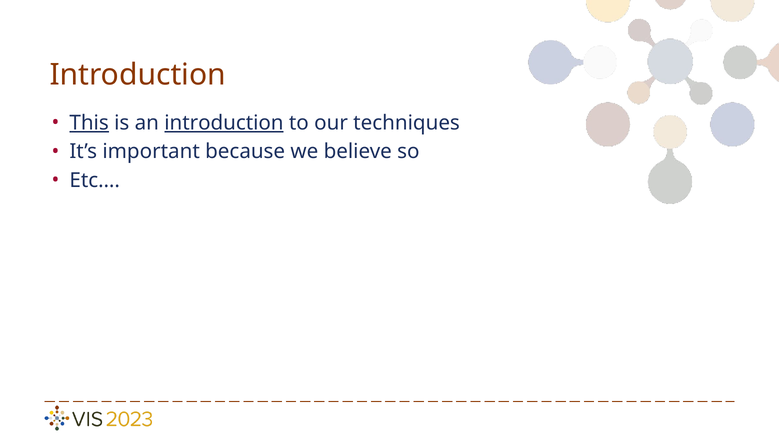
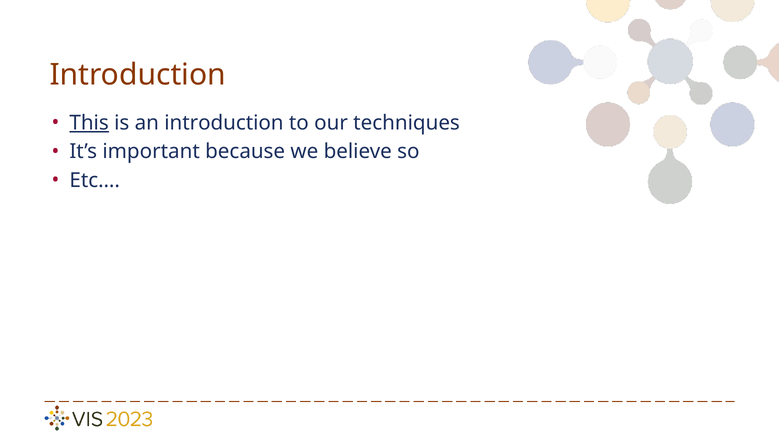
introduction at (224, 123) underline: present -> none
